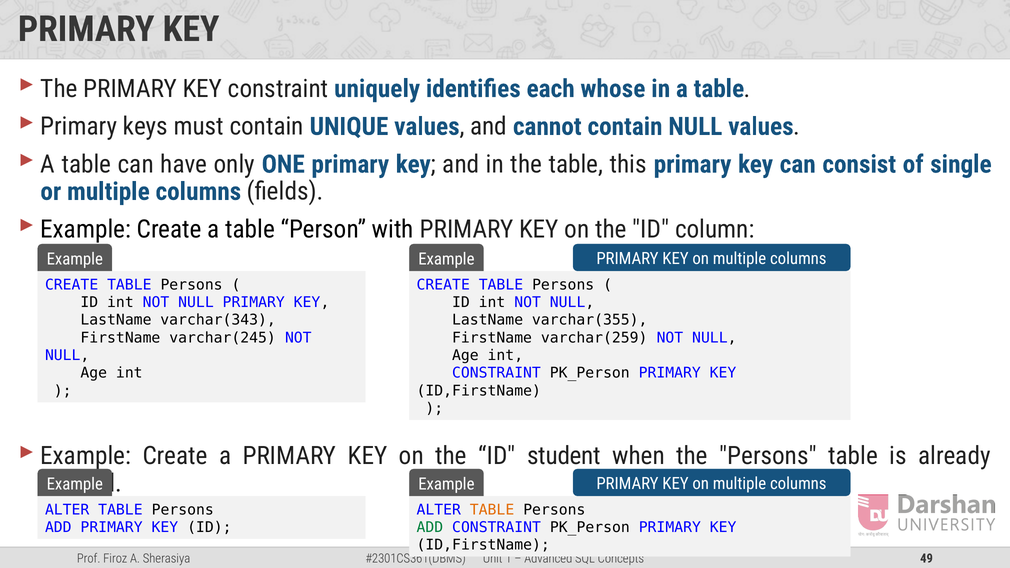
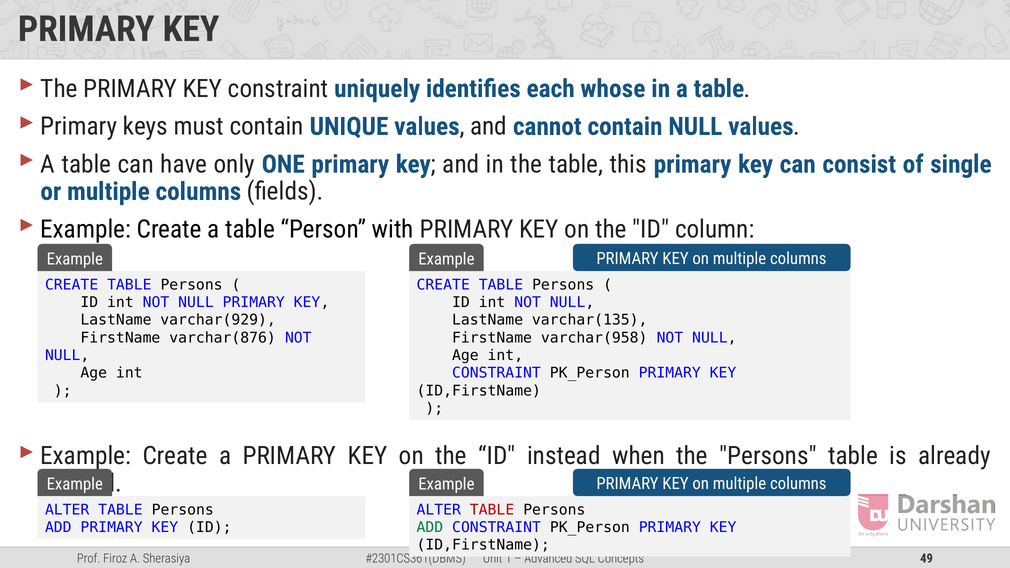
varchar(343: varchar(343 -> varchar(929
varchar(355: varchar(355 -> varchar(135
varchar(245: varchar(245 -> varchar(876
varchar(259: varchar(259 -> varchar(958
student: student -> instead
TABLE at (492, 510) colour: orange -> red
